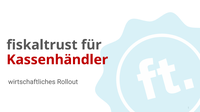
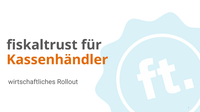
Kassenhändler colour: red -> orange
